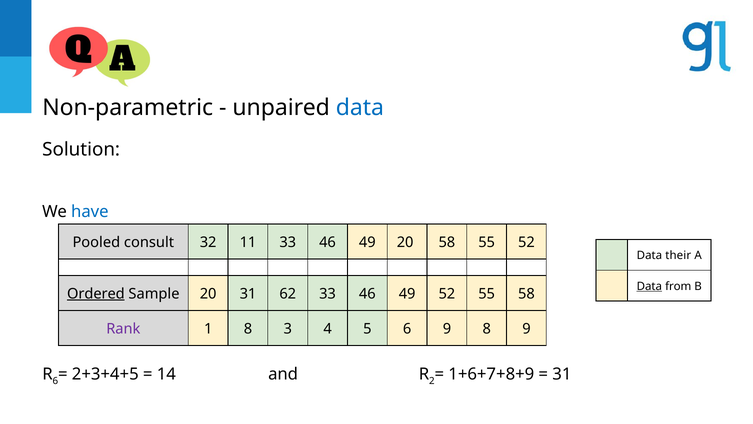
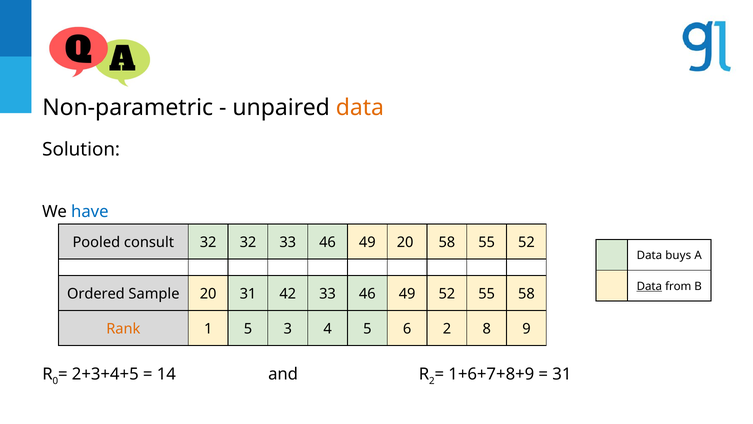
data at (360, 107) colour: blue -> orange
32 11: 11 -> 32
their: their -> buys
Ordered underline: present -> none
62: 62 -> 42
Rank colour: purple -> orange
1 8: 8 -> 5
6 9: 9 -> 2
6 at (55, 381): 6 -> 0
